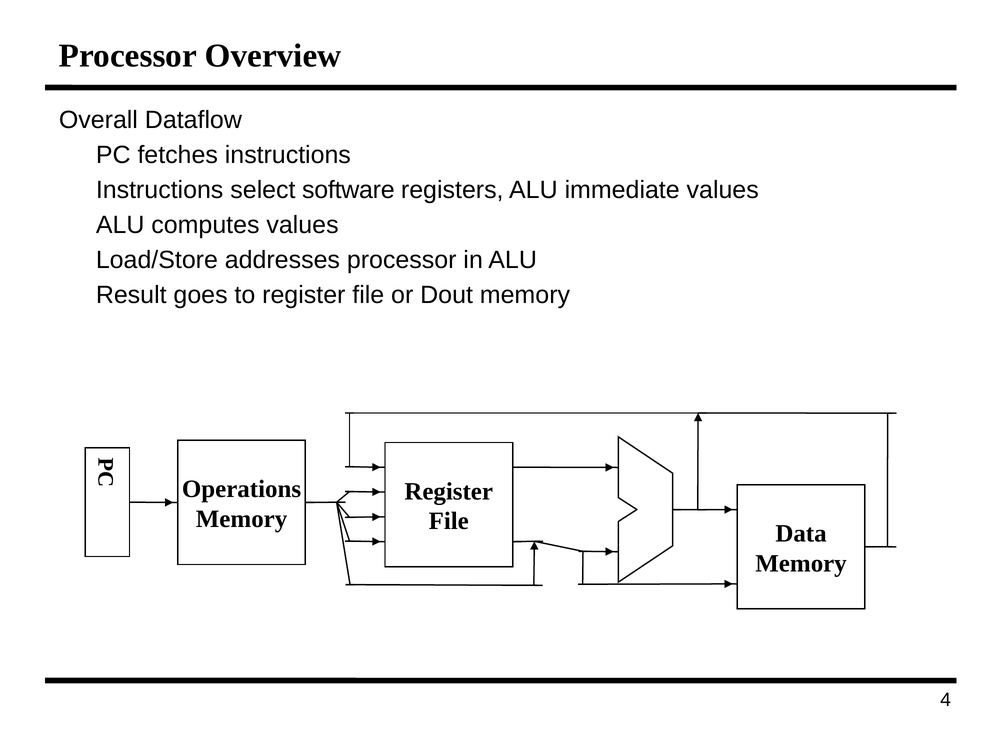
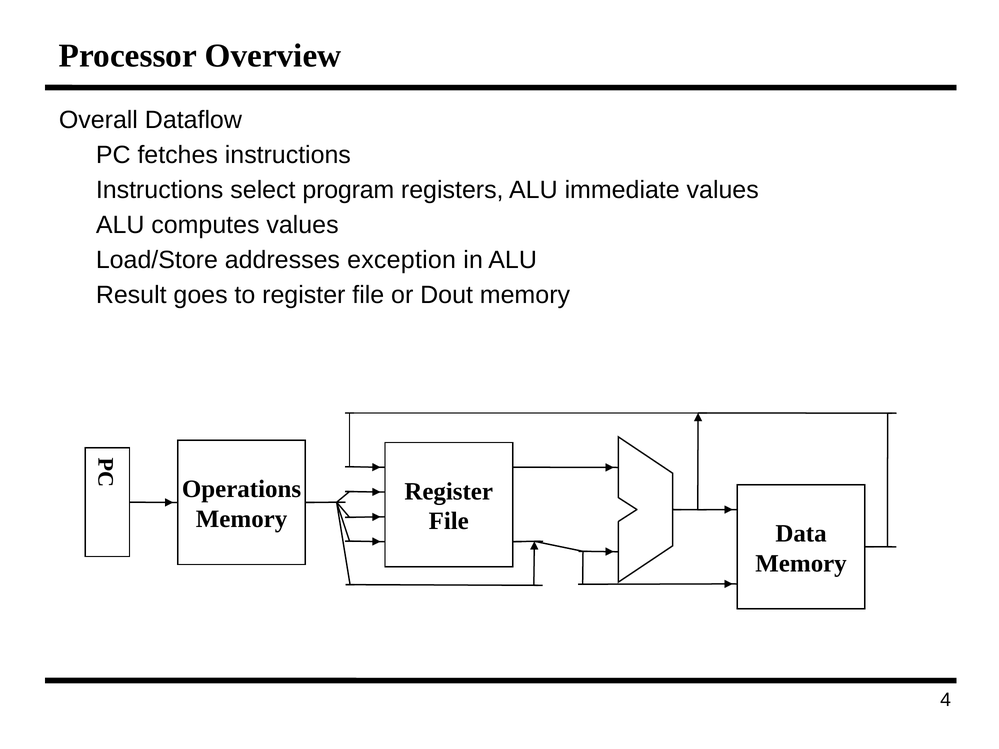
software: software -> program
addresses processor: processor -> exception
